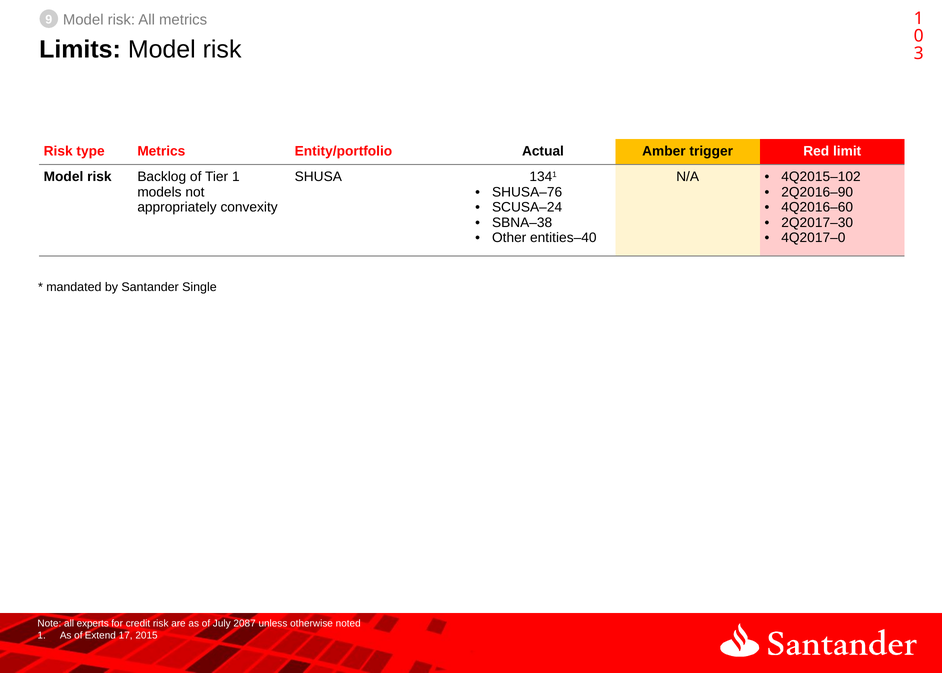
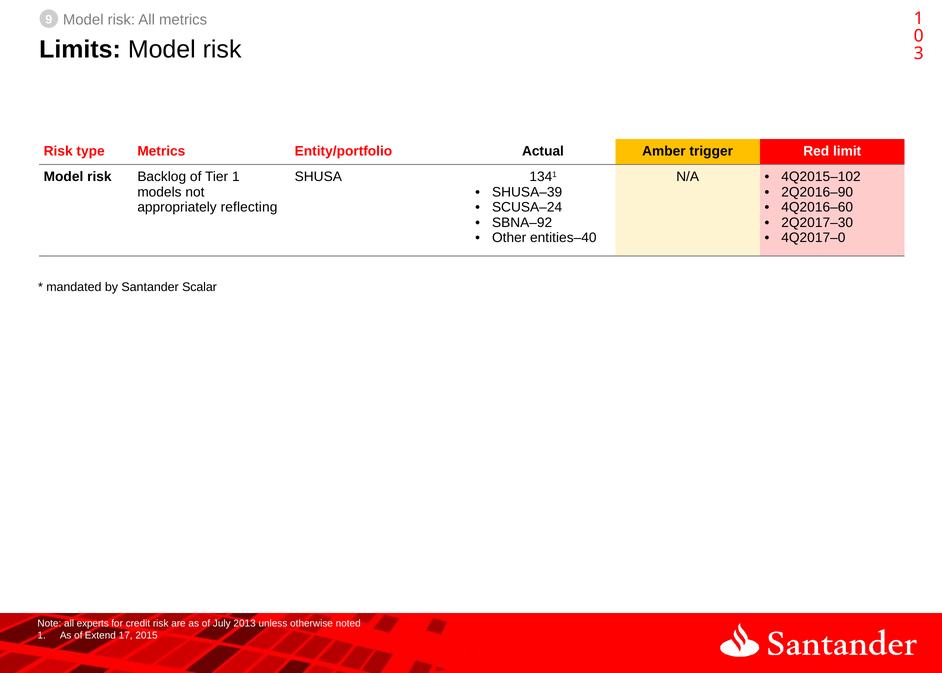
SHUSA–76: SHUSA–76 -> SHUSA–39
convexity: convexity -> reflecting
SBNA–38: SBNA–38 -> SBNA–92
Single: Single -> Scalar
2087: 2087 -> 2013
